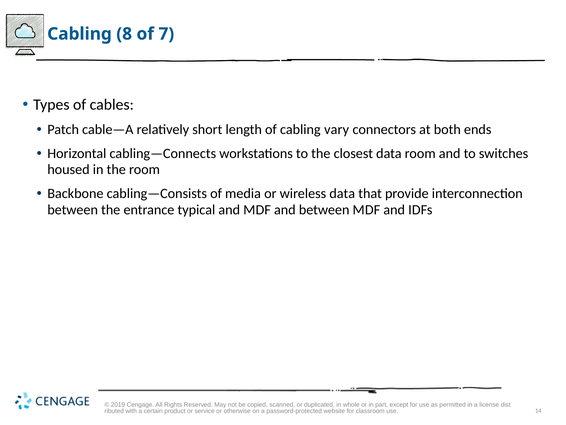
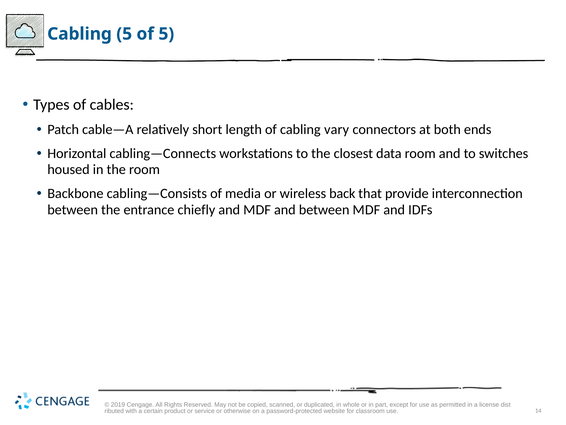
Cabling 8: 8 -> 5
of 7: 7 -> 5
wireless data: data -> back
typical: typical -> chiefly
